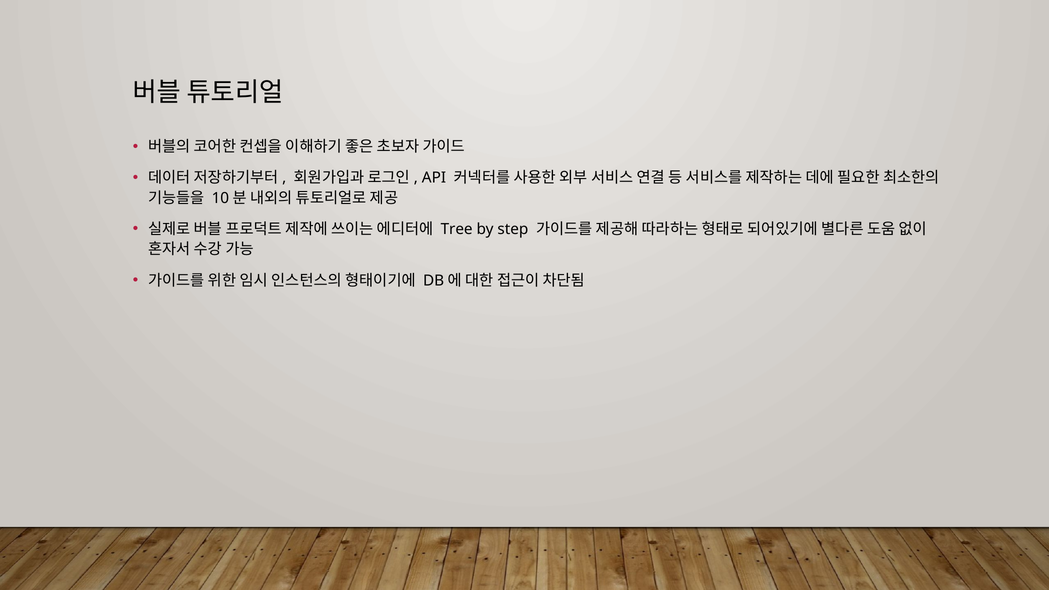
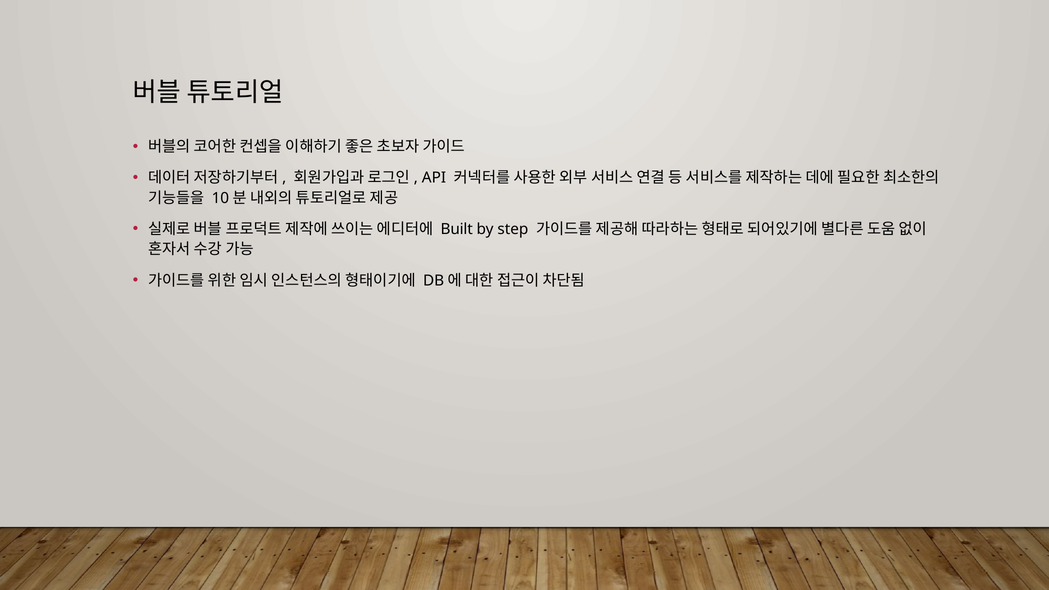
Tree: Tree -> Built
